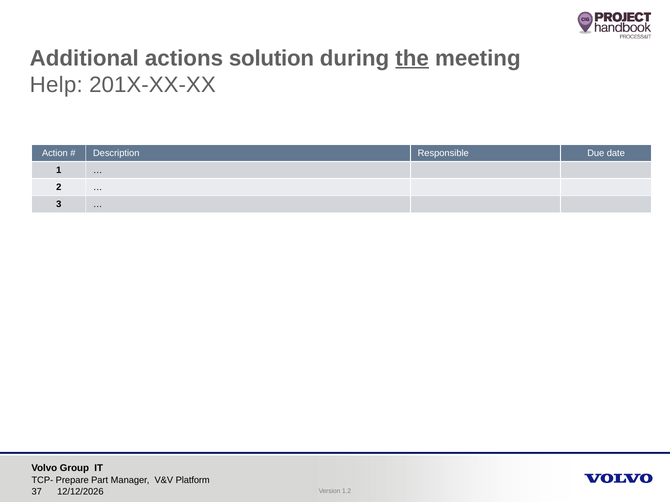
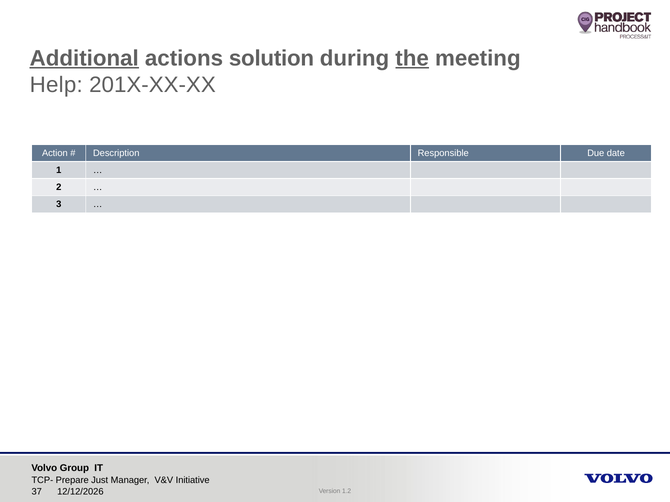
Additional underline: none -> present
Part: Part -> Just
Platform: Platform -> Initiative
